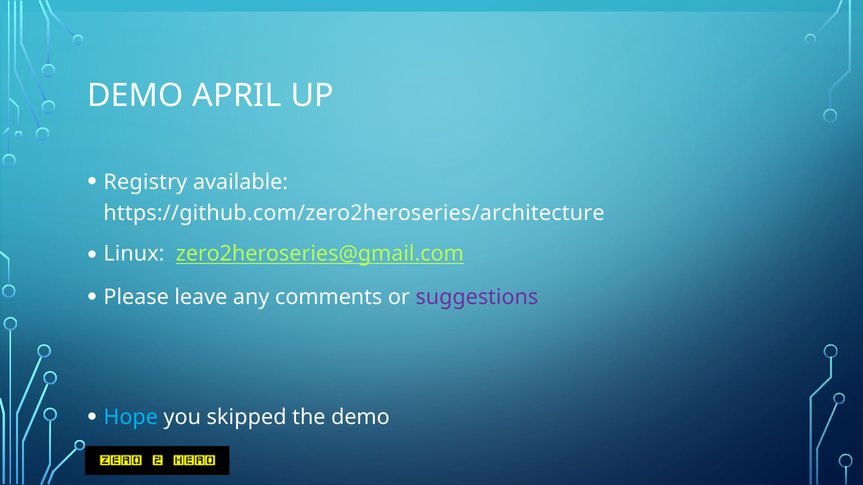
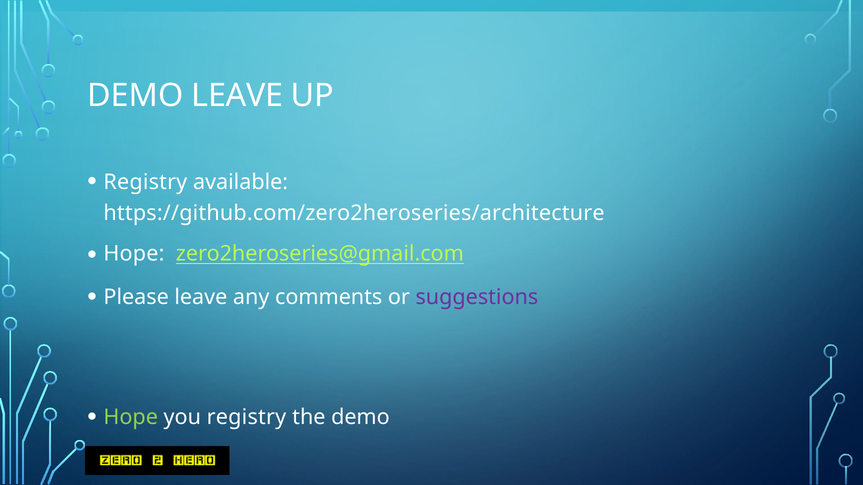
DEMO APRIL: APRIL -> LEAVE
Linux at (134, 254): Linux -> Hope
Hope at (131, 418) colour: light blue -> light green
you skipped: skipped -> registry
